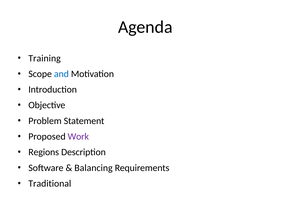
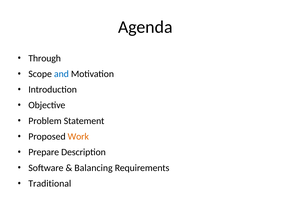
Training: Training -> Through
Work colour: purple -> orange
Regions: Regions -> Prepare
